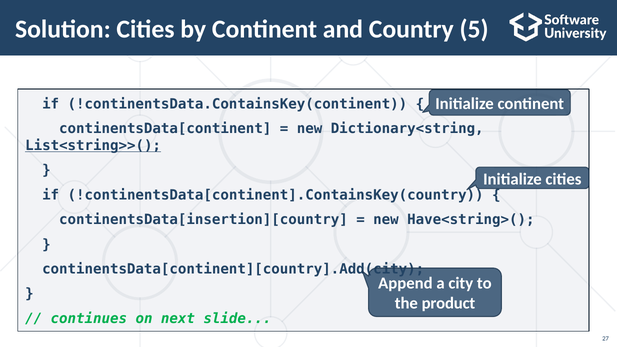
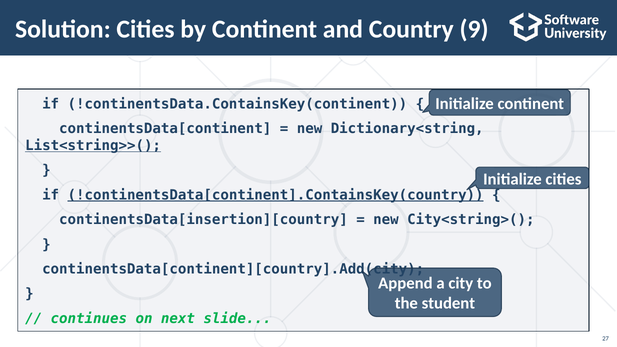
5: 5 -> 9
!continentsData[continent].ContainsKey(country underline: none -> present
Have<string>(: Have<string>( -> City<string>(
product: product -> student
